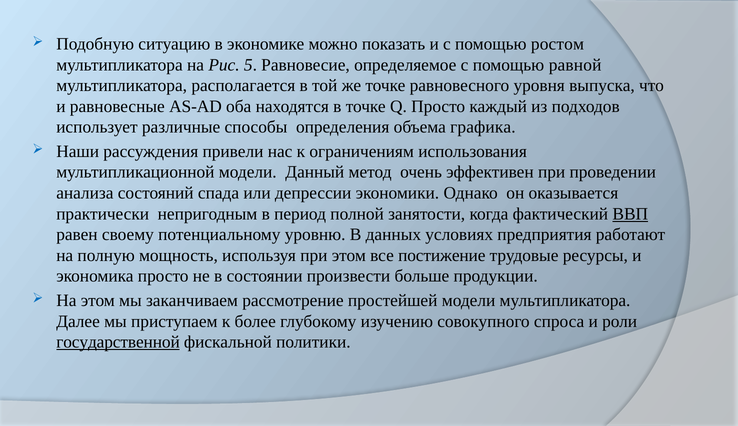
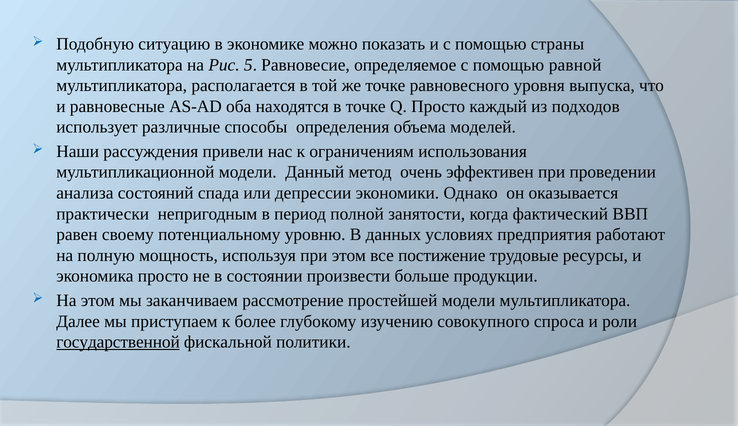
ростом: ростом -> страны
графика: графика -> моделей
ВВП underline: present -> none
